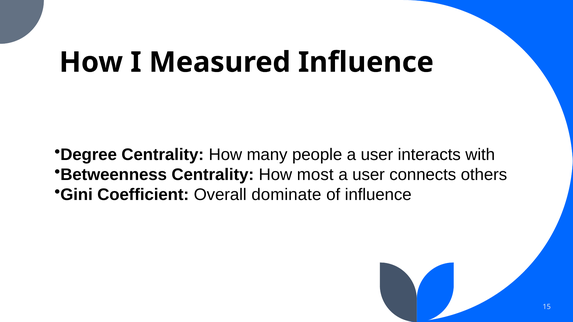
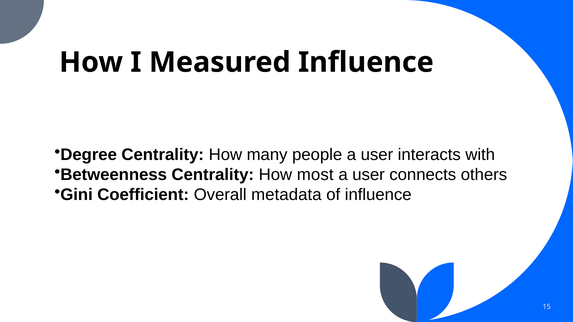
dominate: dominate -> metadata
